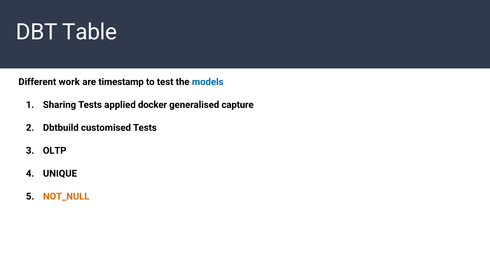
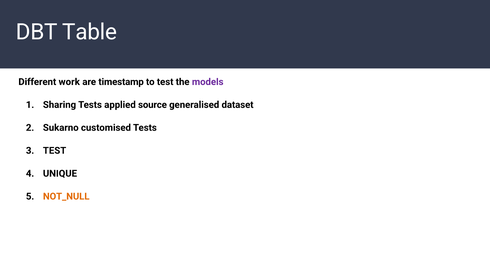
models colour: blue -> purple
docker: docker -> source
capture: capture -> dataset
Dbtbuild: Dbtbuild -> Sukarno
OLTP at (55, 150): OLTP -> TEST
